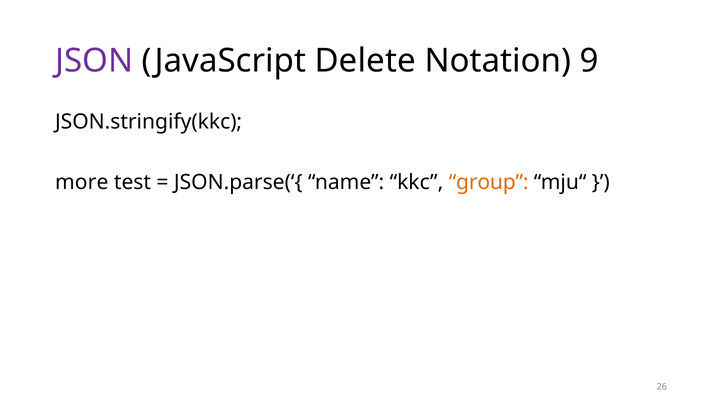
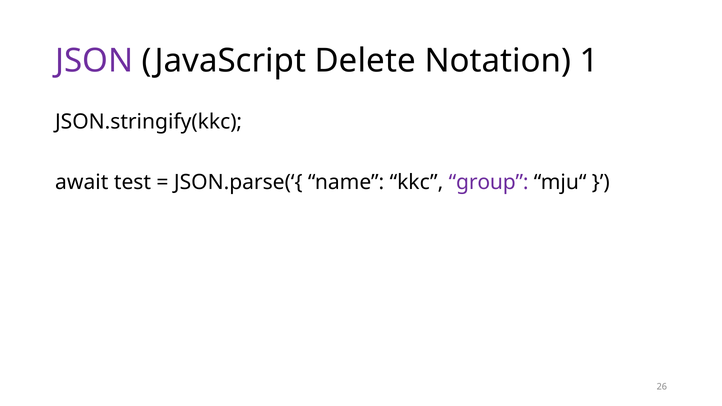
9: 9 -> 1
more: more -> await
group colour: orange -> purple
